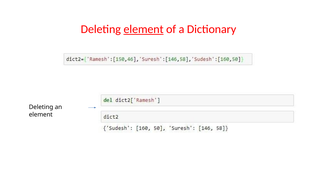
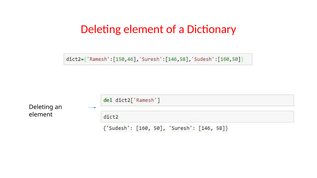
element at (144, 29) underline: present -> none
